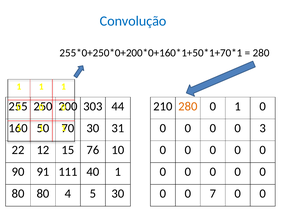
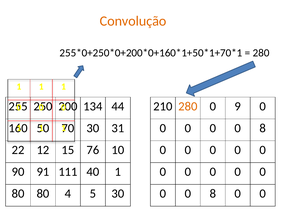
Convolução colour: blue -> orange
303: 303 -> 134
1 at (238, 106): 1 -> 9
3 at (263, 128): 3 -> 8
7 at (213, 194): 7 -> 8
